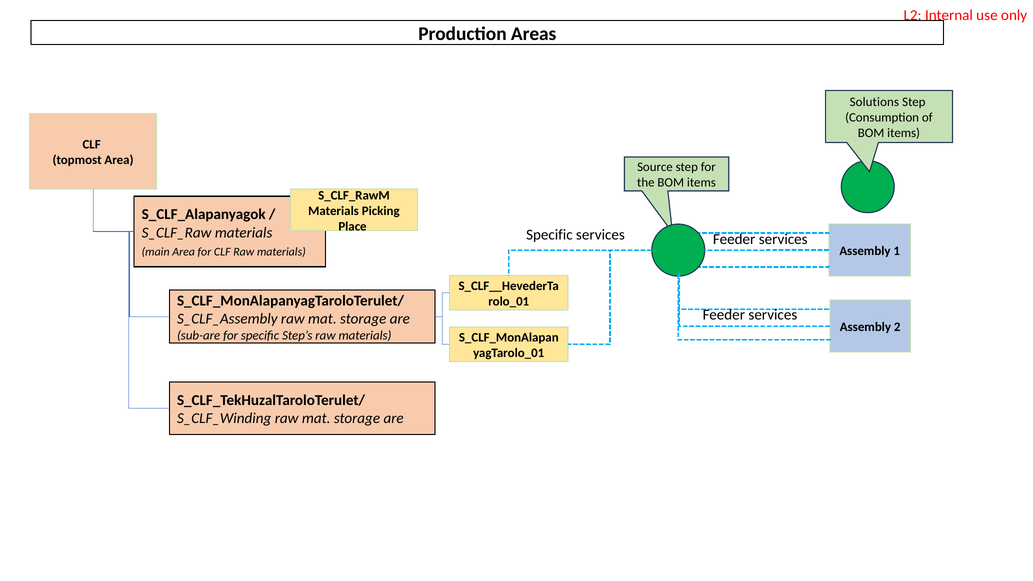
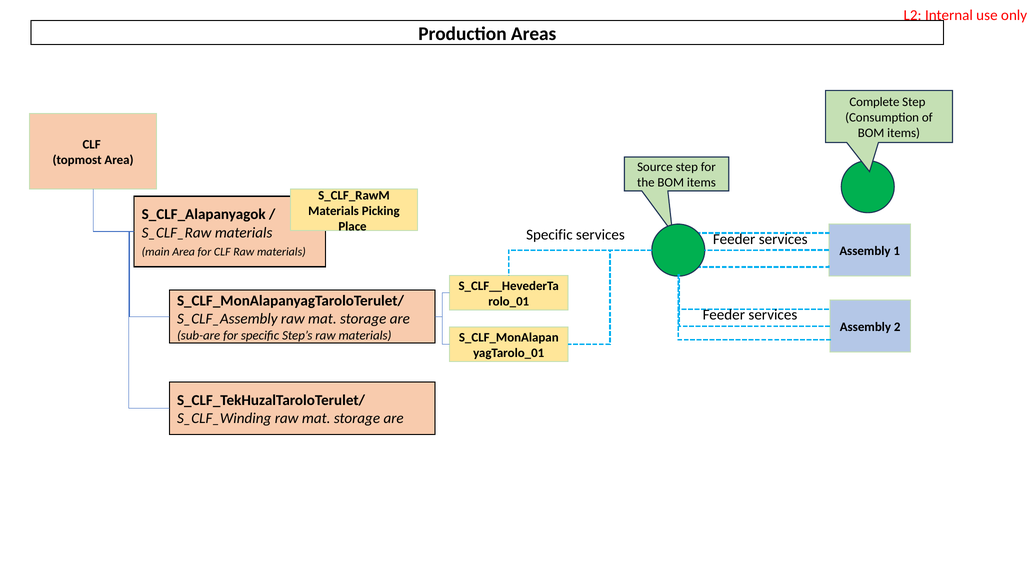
Solutions: Solutions -> Complete
